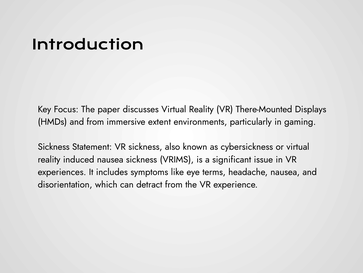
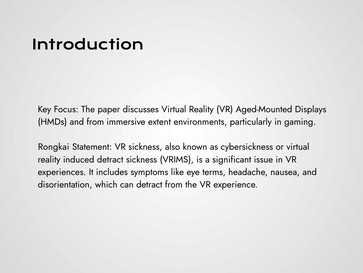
There-Mounted: There-Mounted -> Aged-Mounted
Sickness at (54, 147): Sickness -> Rongkai
induced nausea: nausea -> detract
